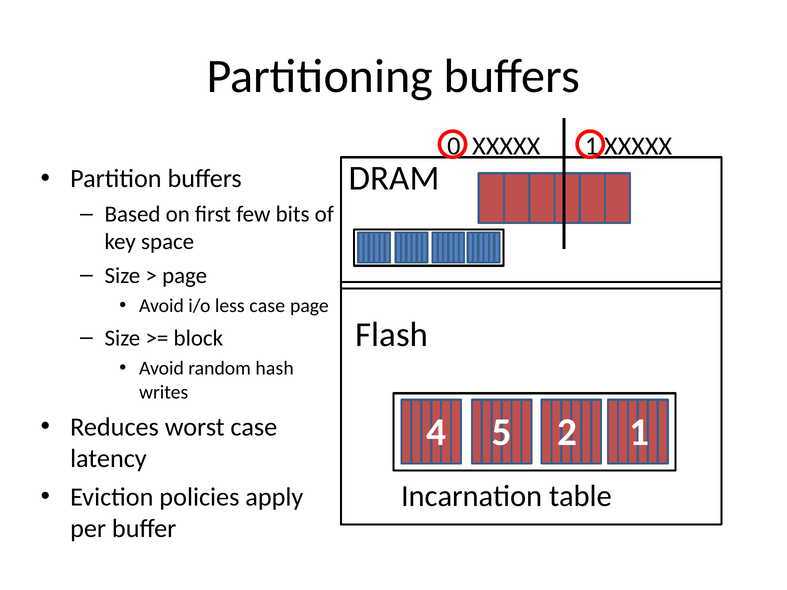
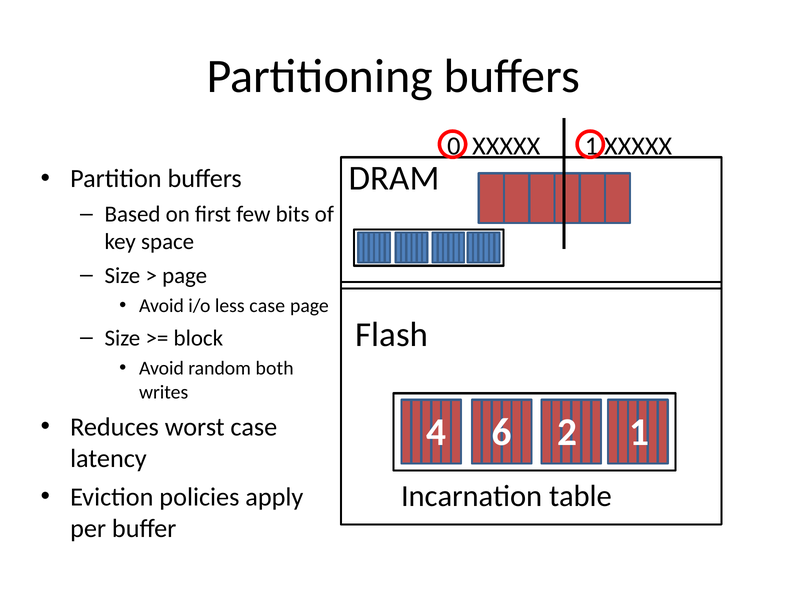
hash: hash -> both
5: 5 -> 6
